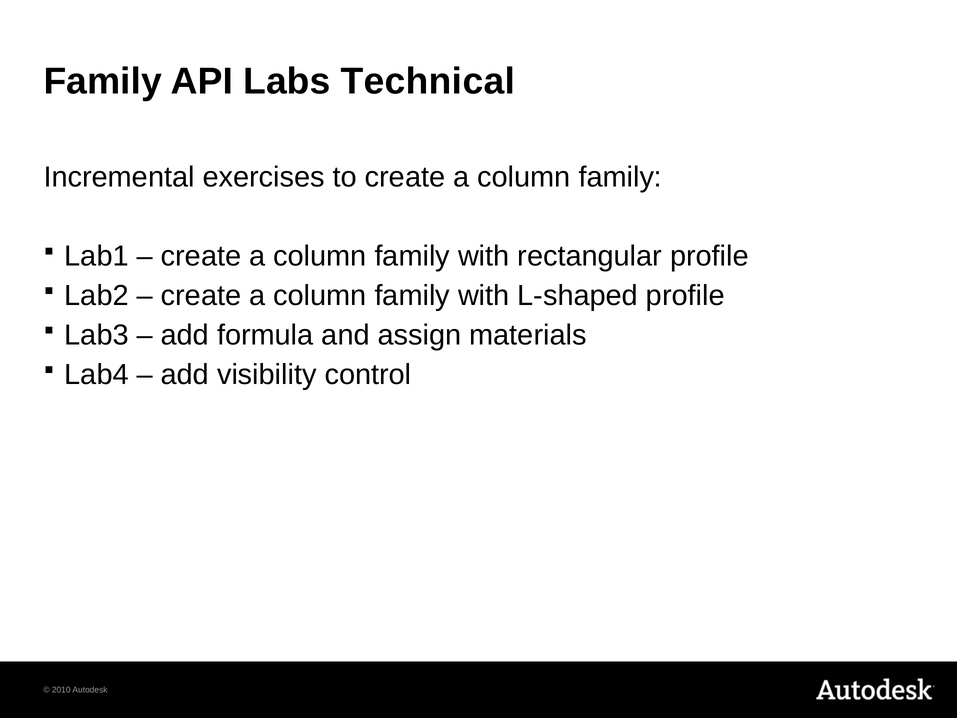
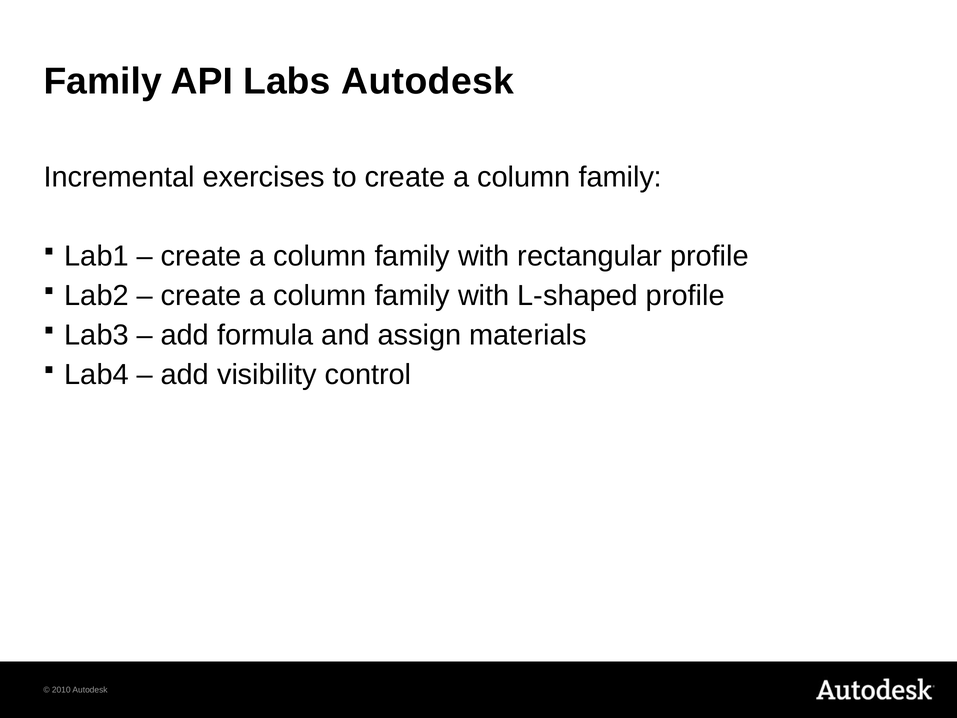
Labs Technical: Technical -> Autodesk
